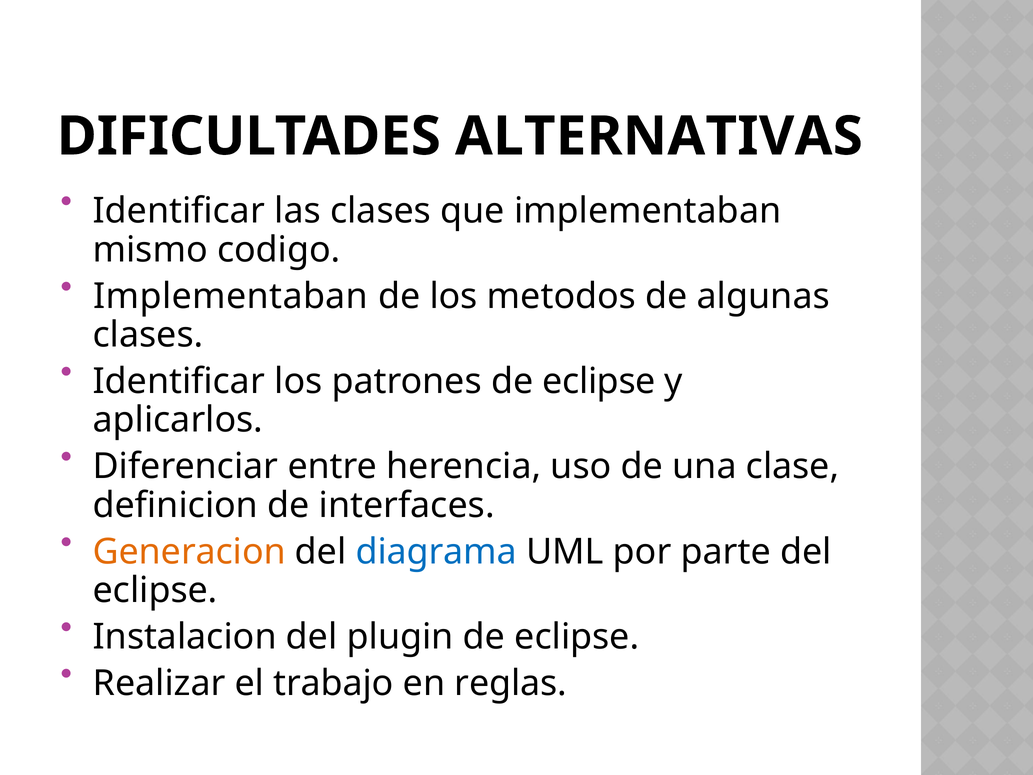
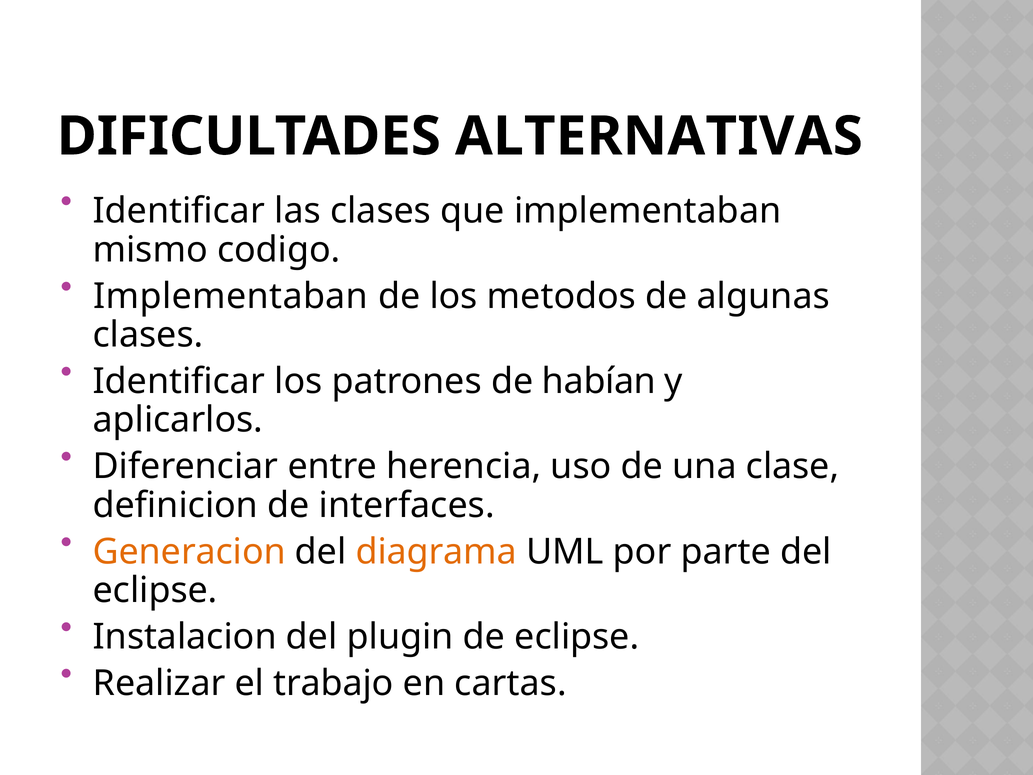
patrones de eclipse: eclipse -> habían
diagrama colour: blue -> orange
reglas: reglas -> cartas
